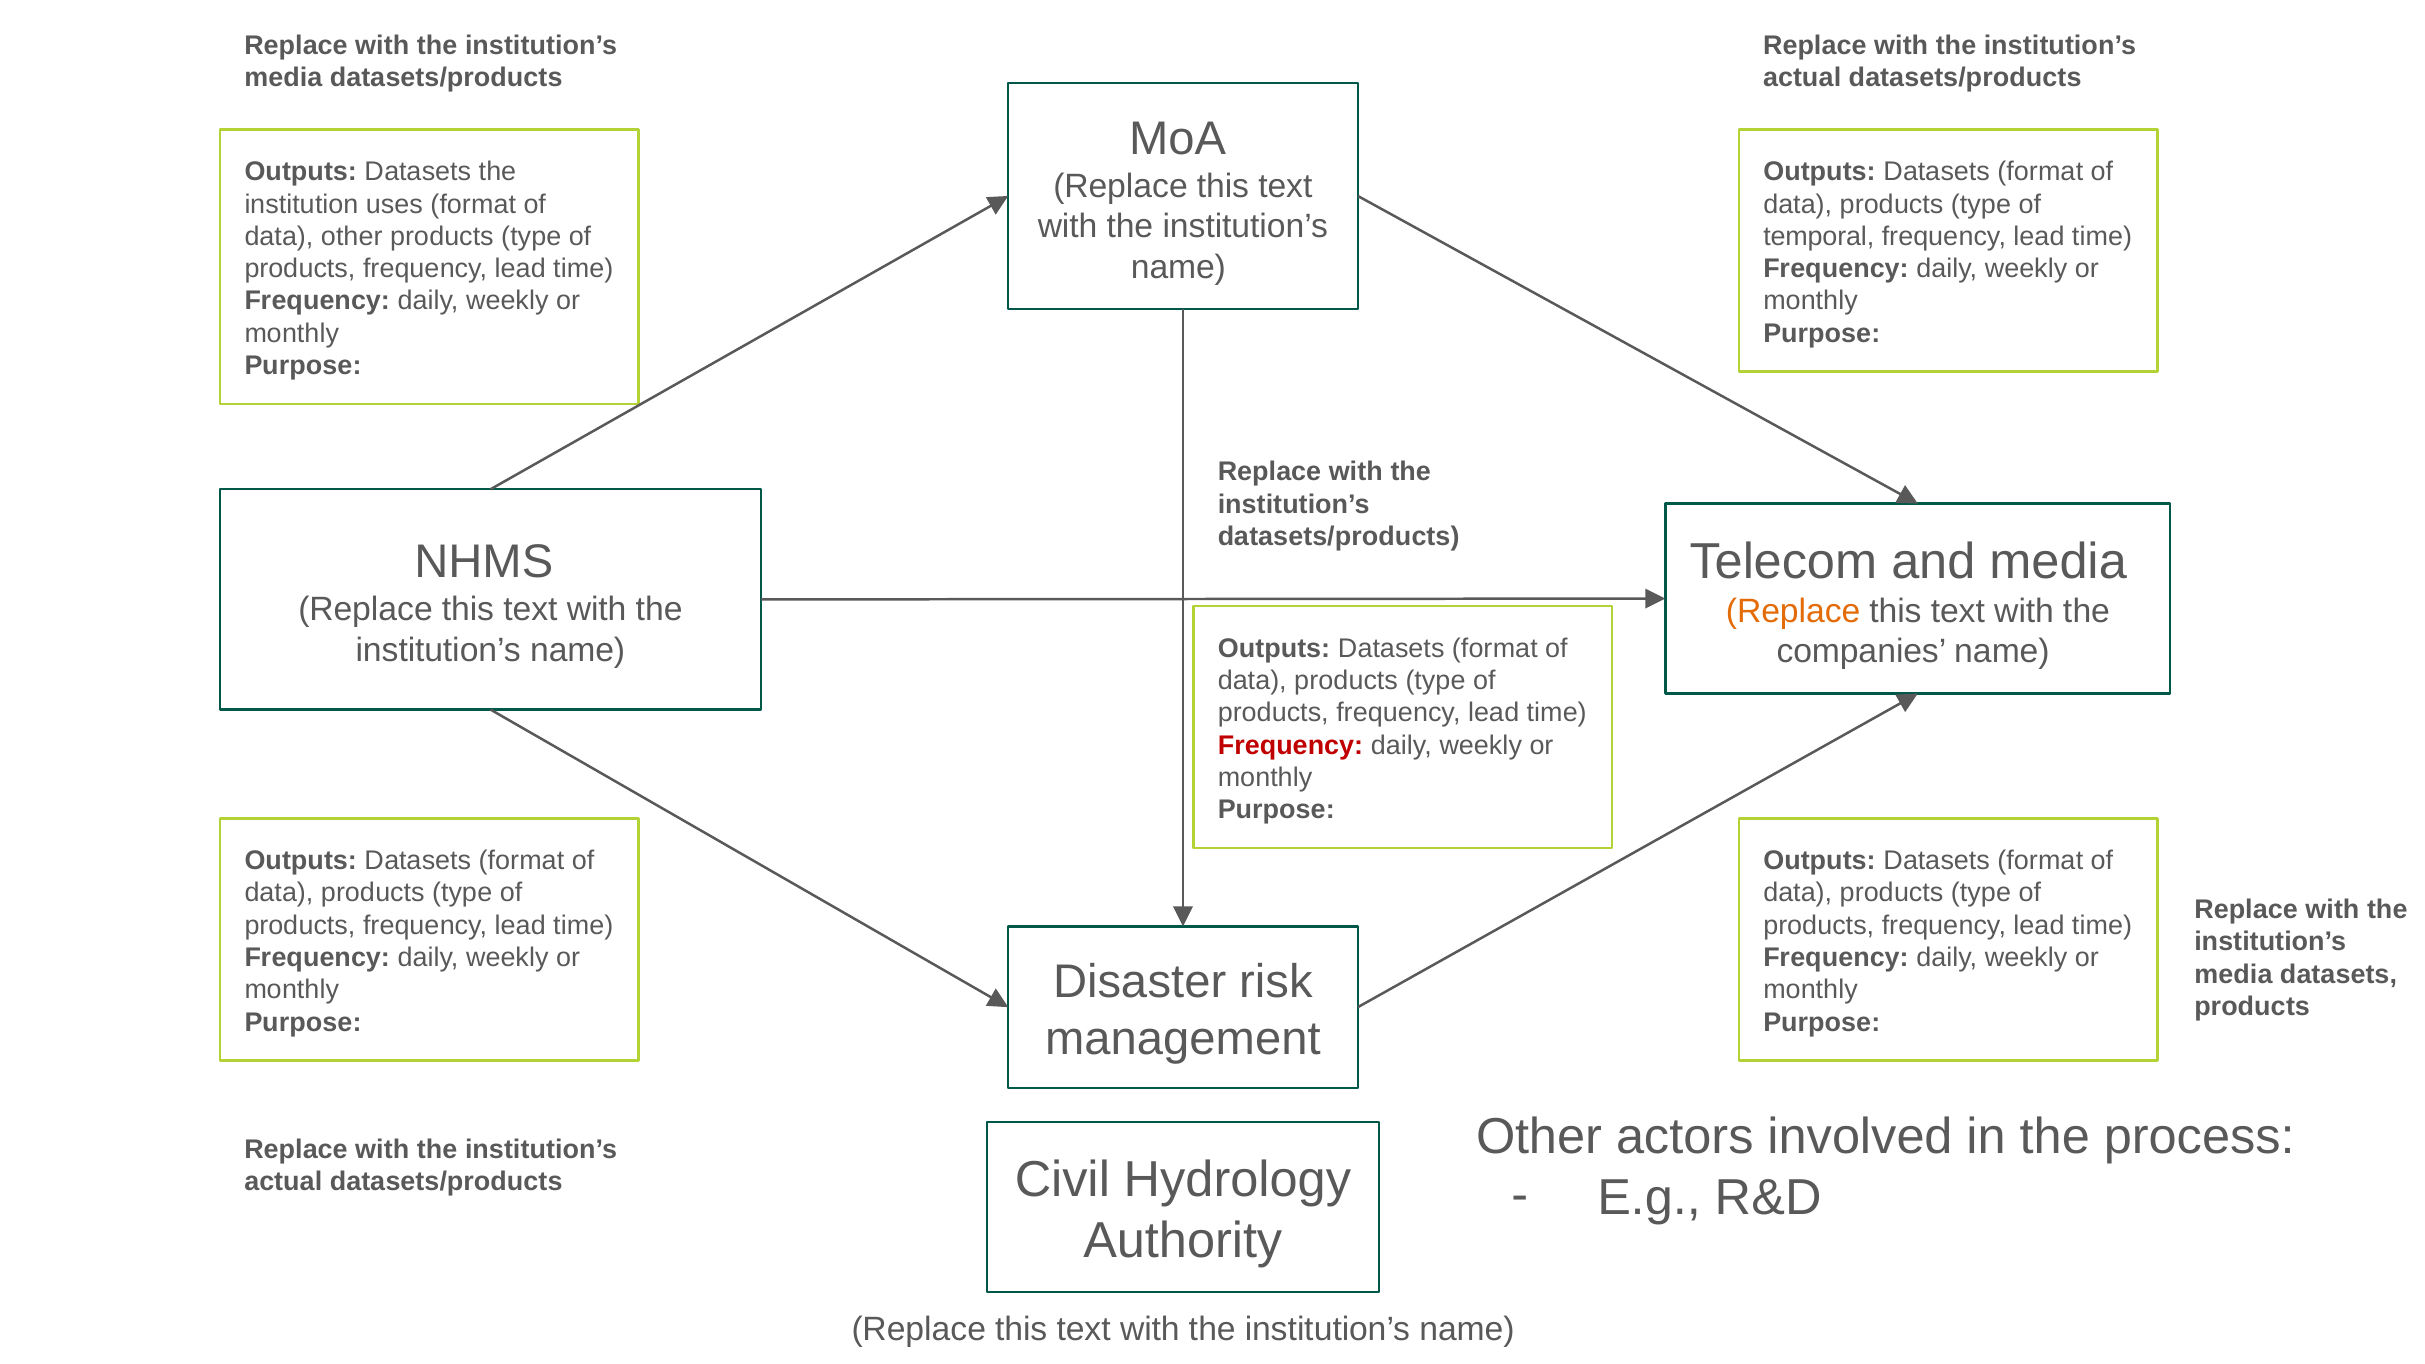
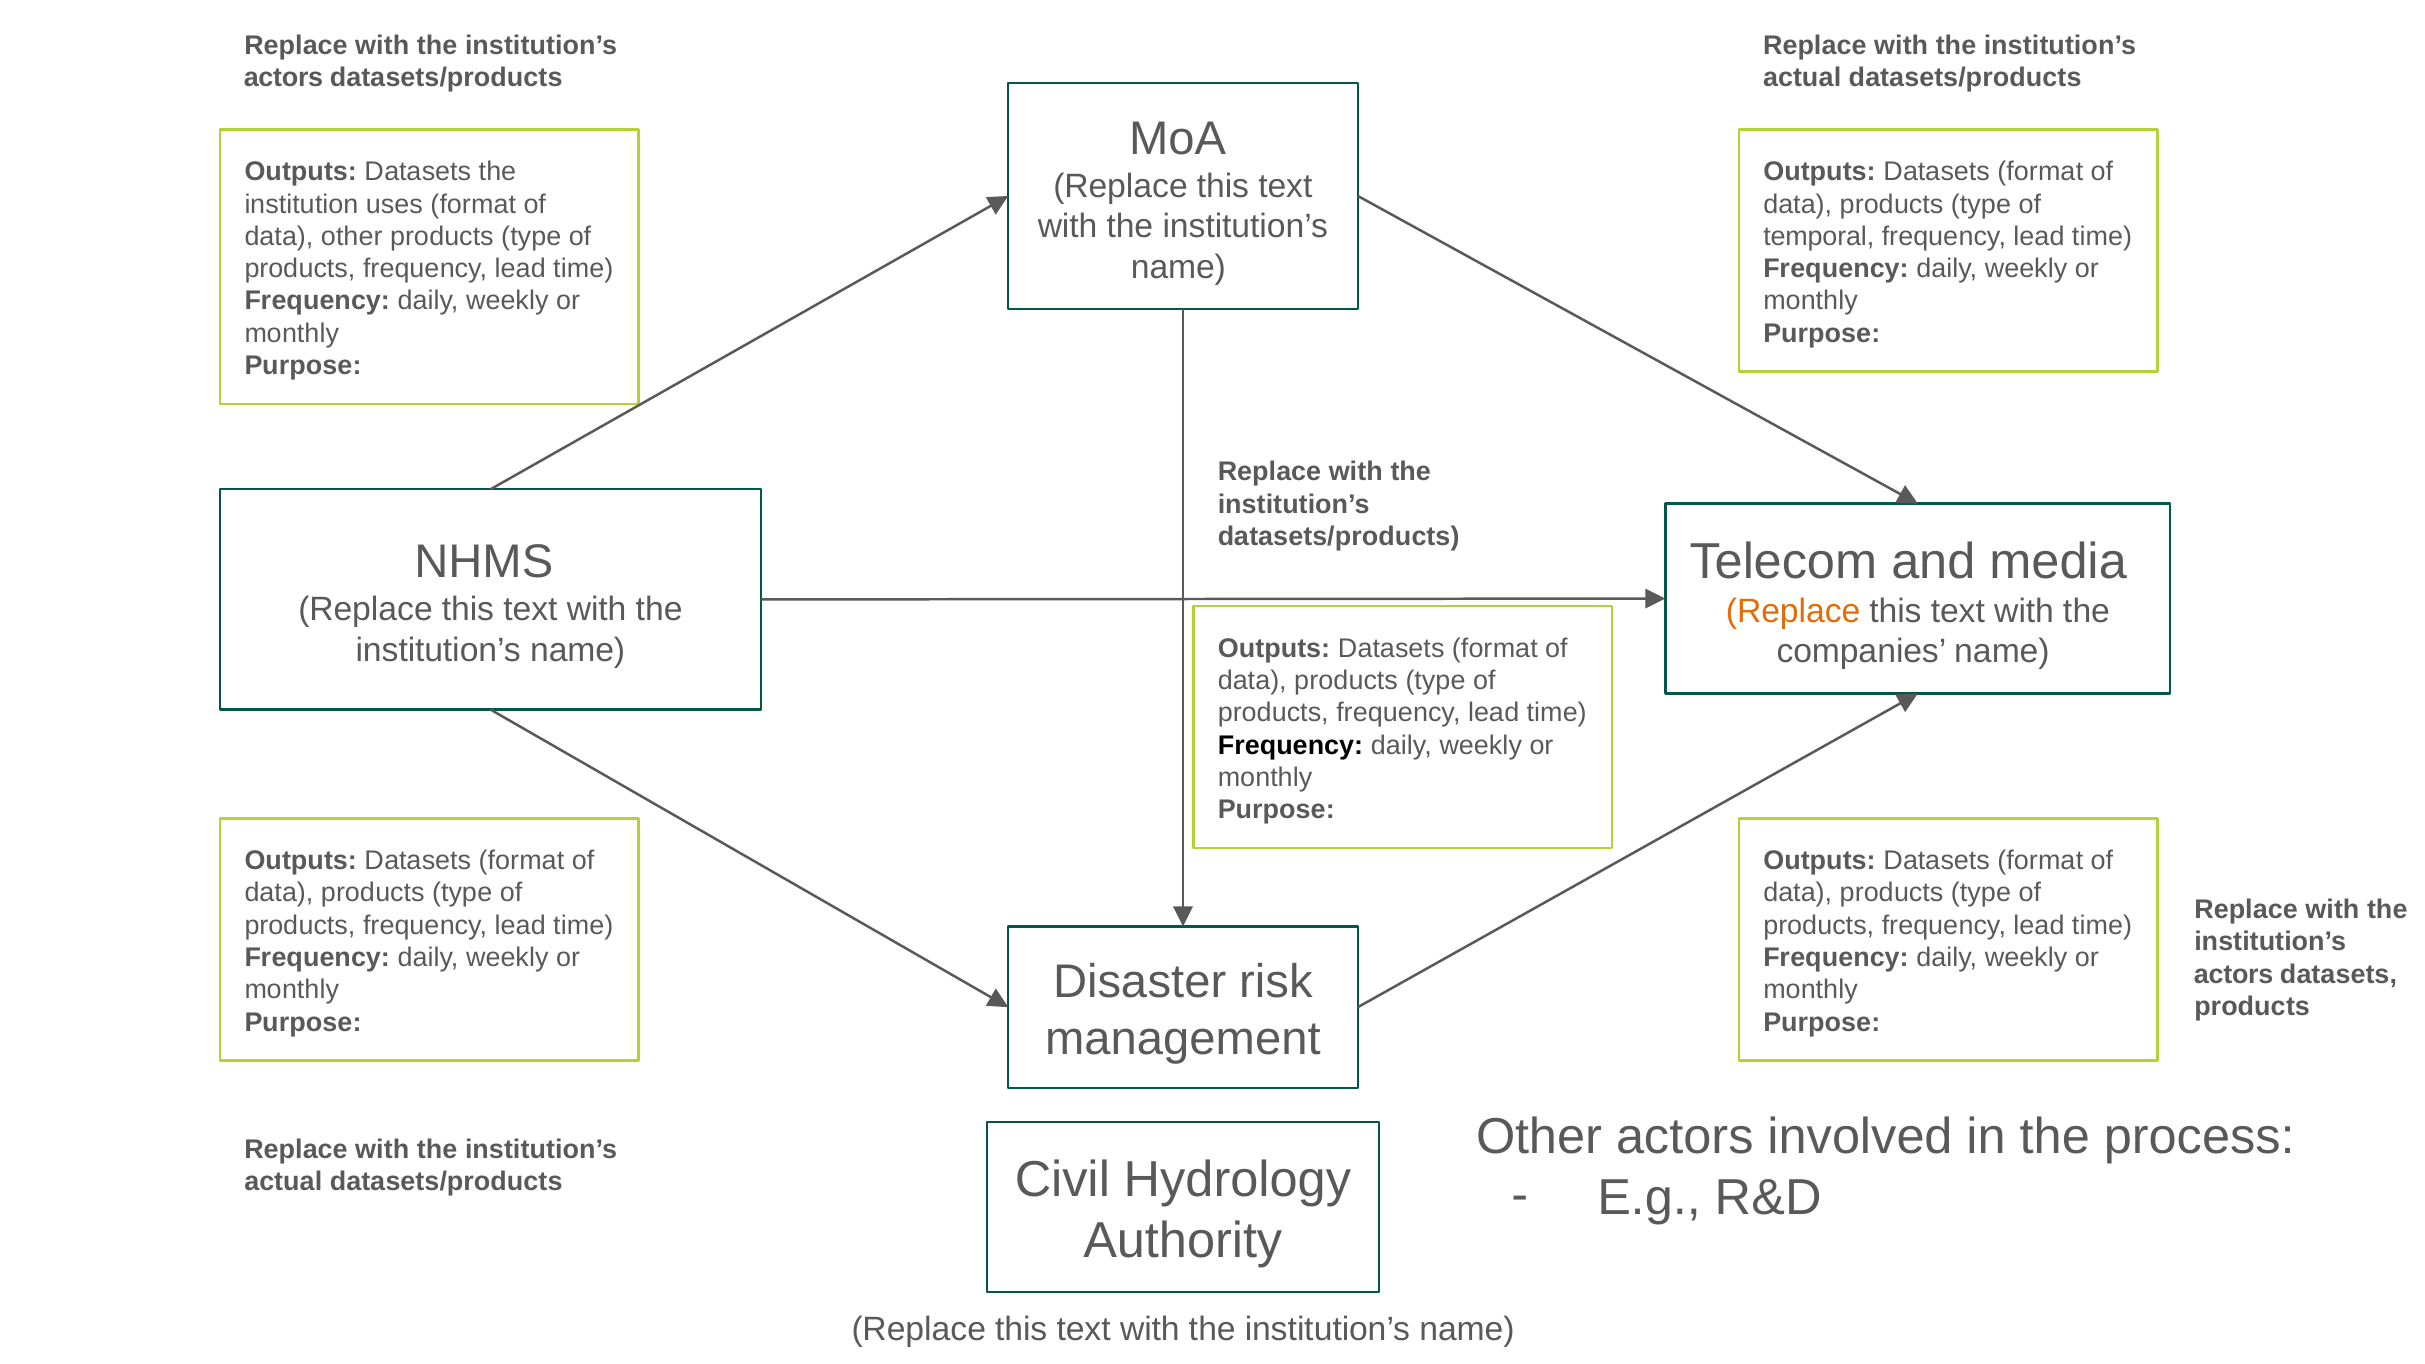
media at (283, 78): media -> actors
Frequency at (1291, 745) colour: red -> black
media at (2233, 974): media -> actors
